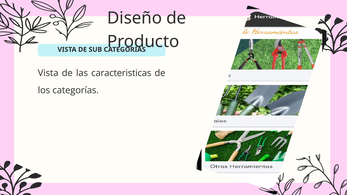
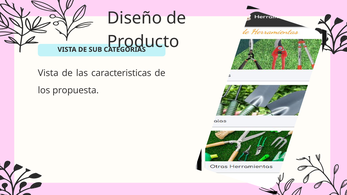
categorías: categorías -> propuesta
